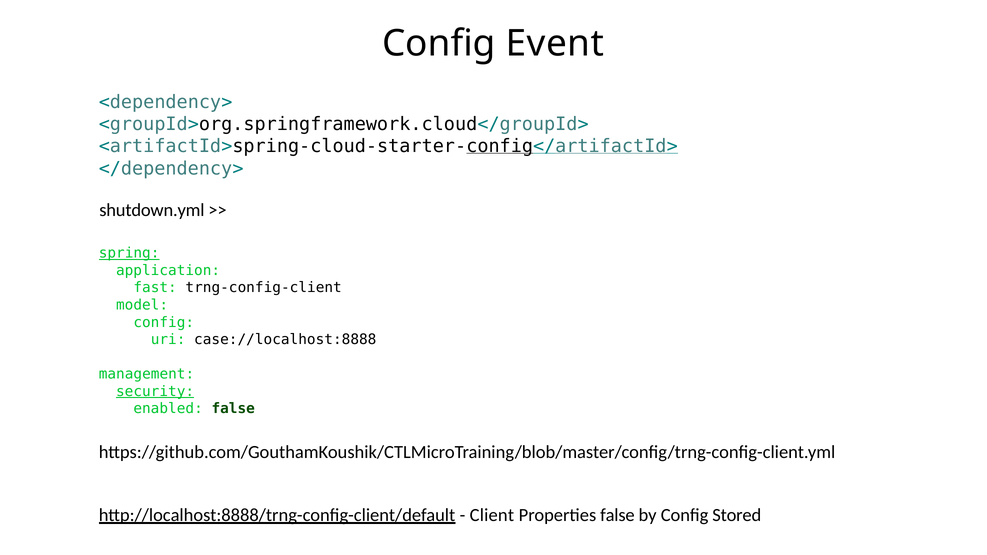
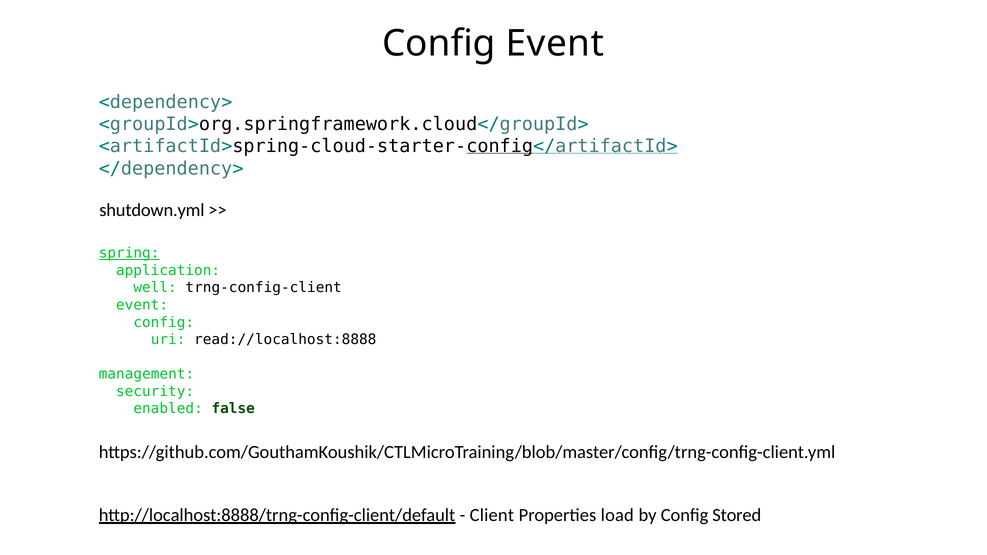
fast: fast -> well
model at (142, 305): model -> event
case://localhost:8888: case://localhost:8888 -> read://localhost:8888
security underline: present -> none
Properties false: false -> load
